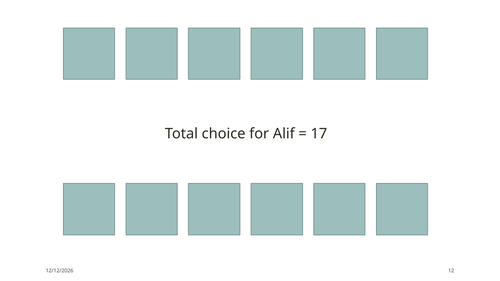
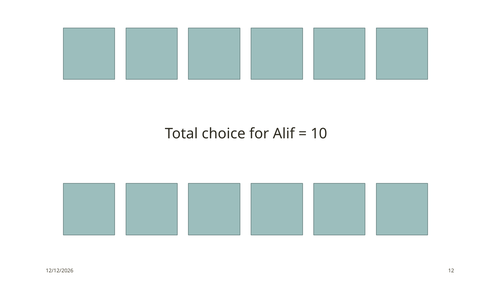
17: 17 -> 10
